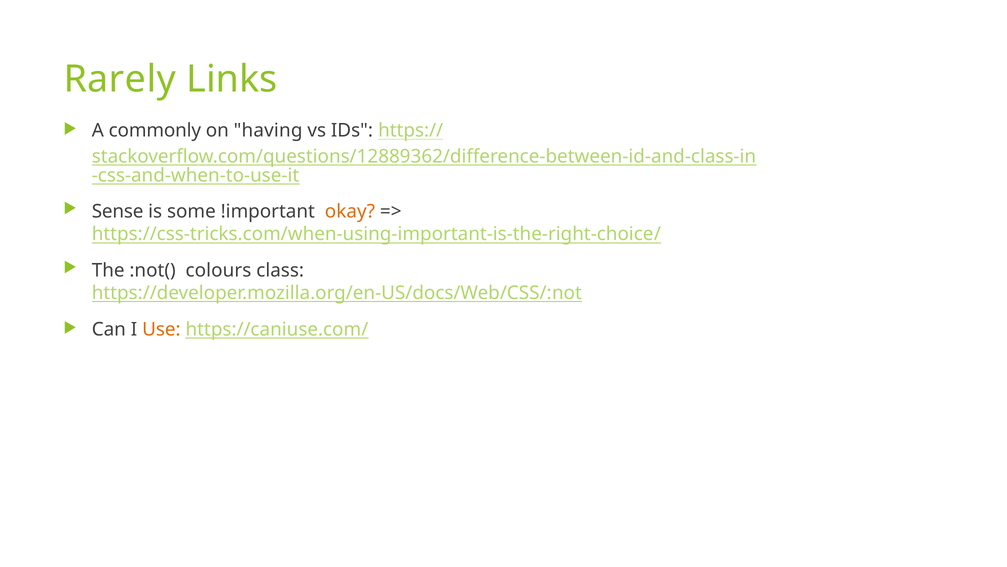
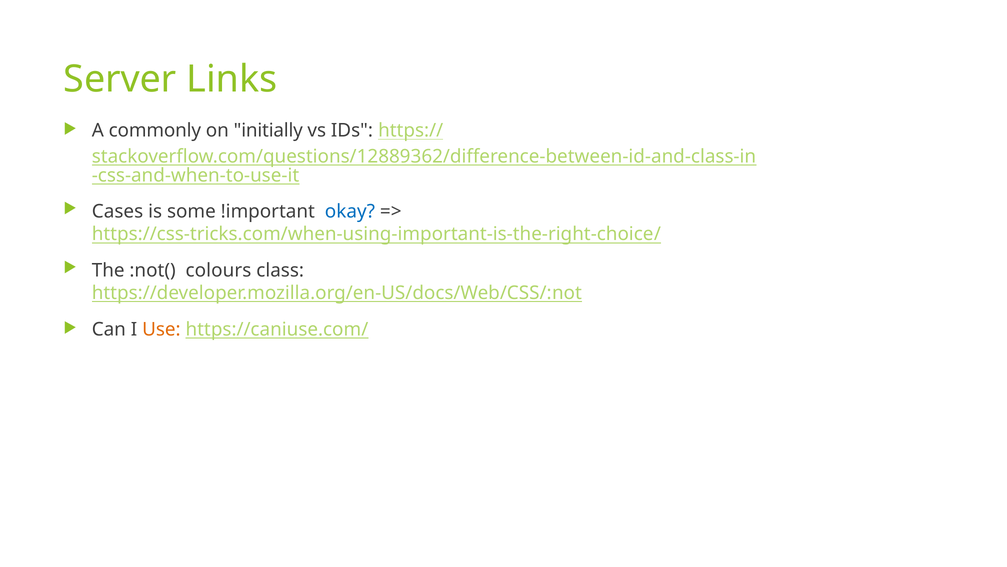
Rarely: Rarely -> Server
having: having -> initially
Sense: Sense -> Cases
okay colour: orange -> blue
